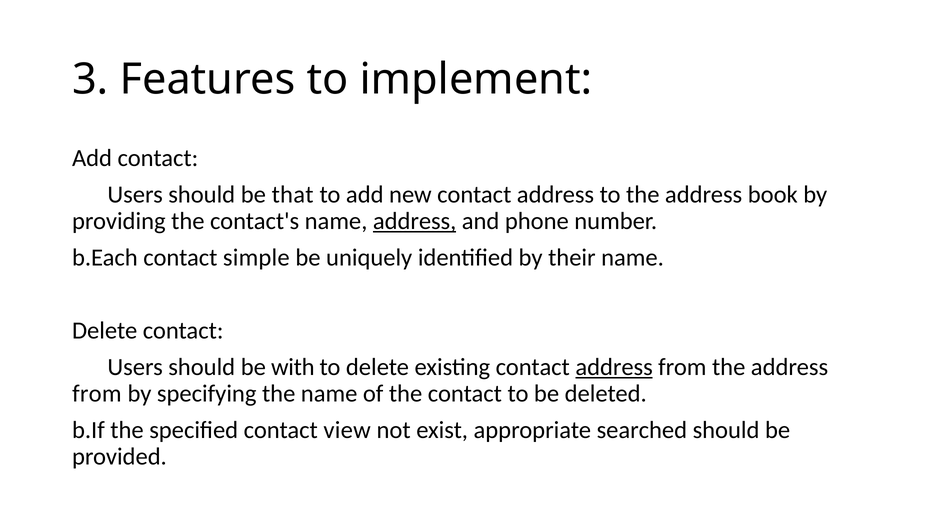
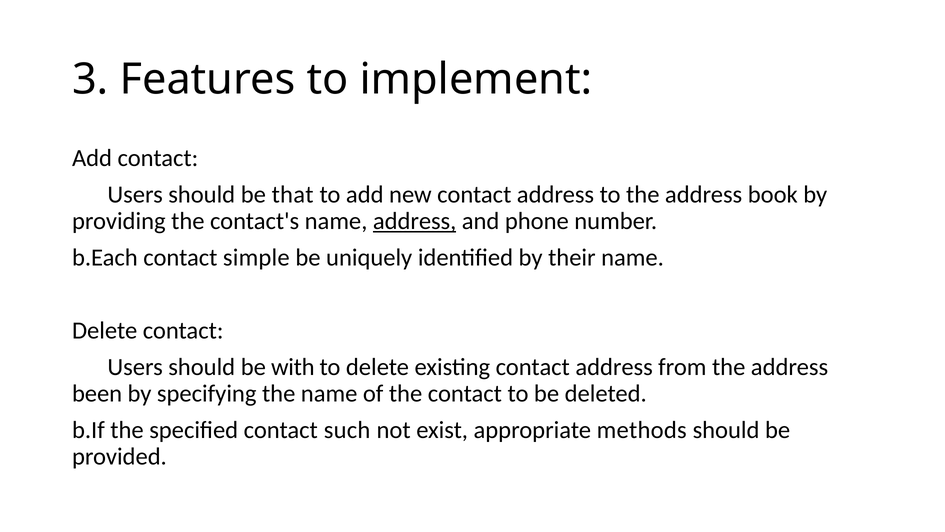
address at (614, 367) underline: present -> none
from at (97, 393): from -> been
view: view -> such
searched: searched -> methods
